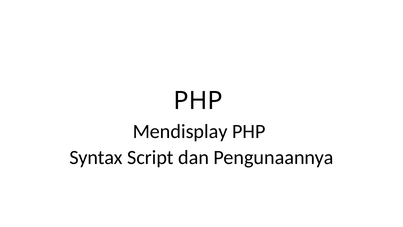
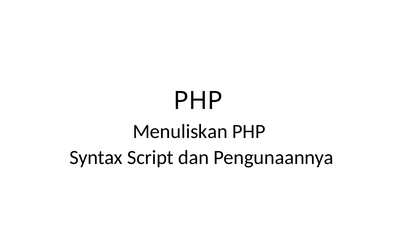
Mendisplay: Mendisplay -> Menuliskan
